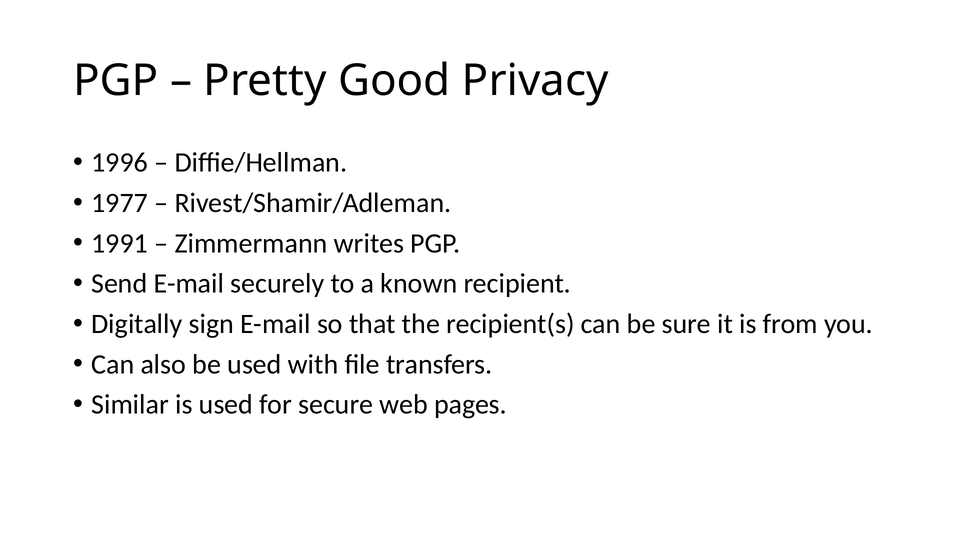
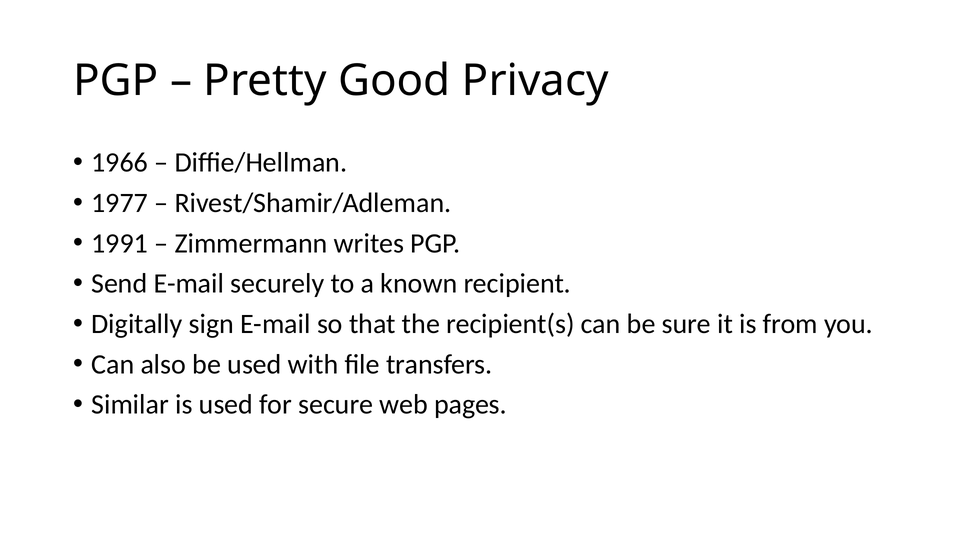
1996: 1996 -> 1966
